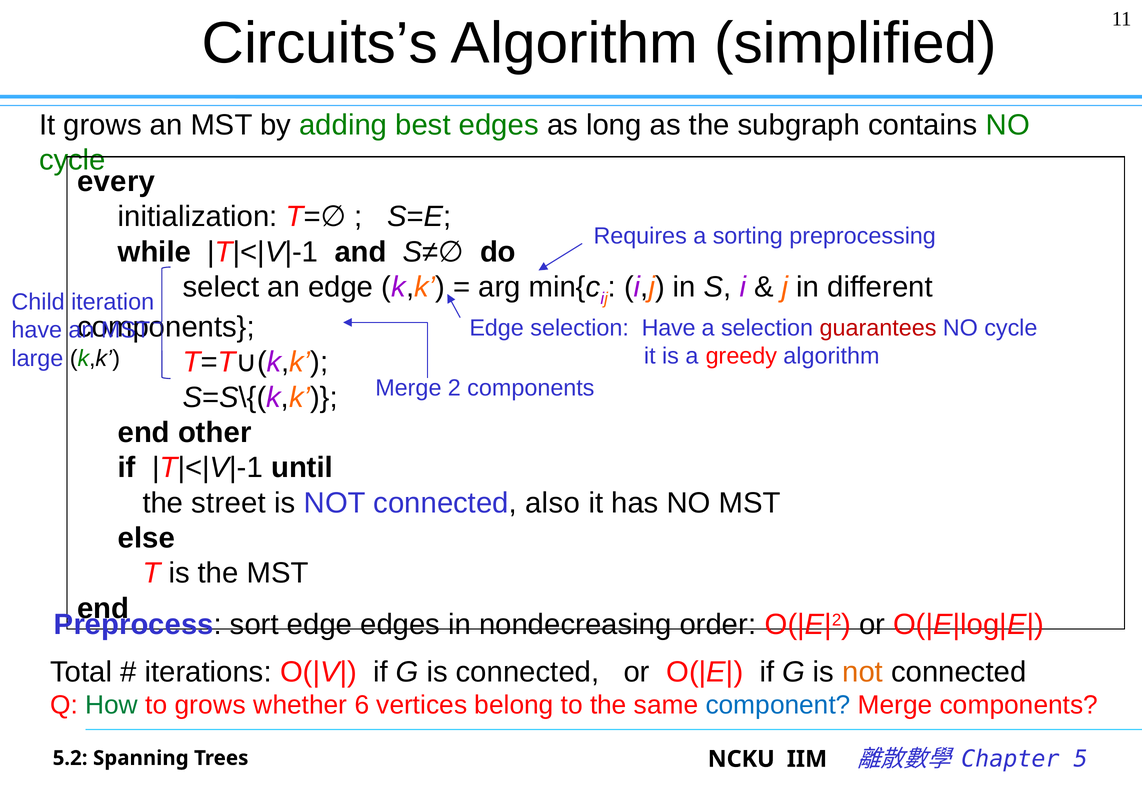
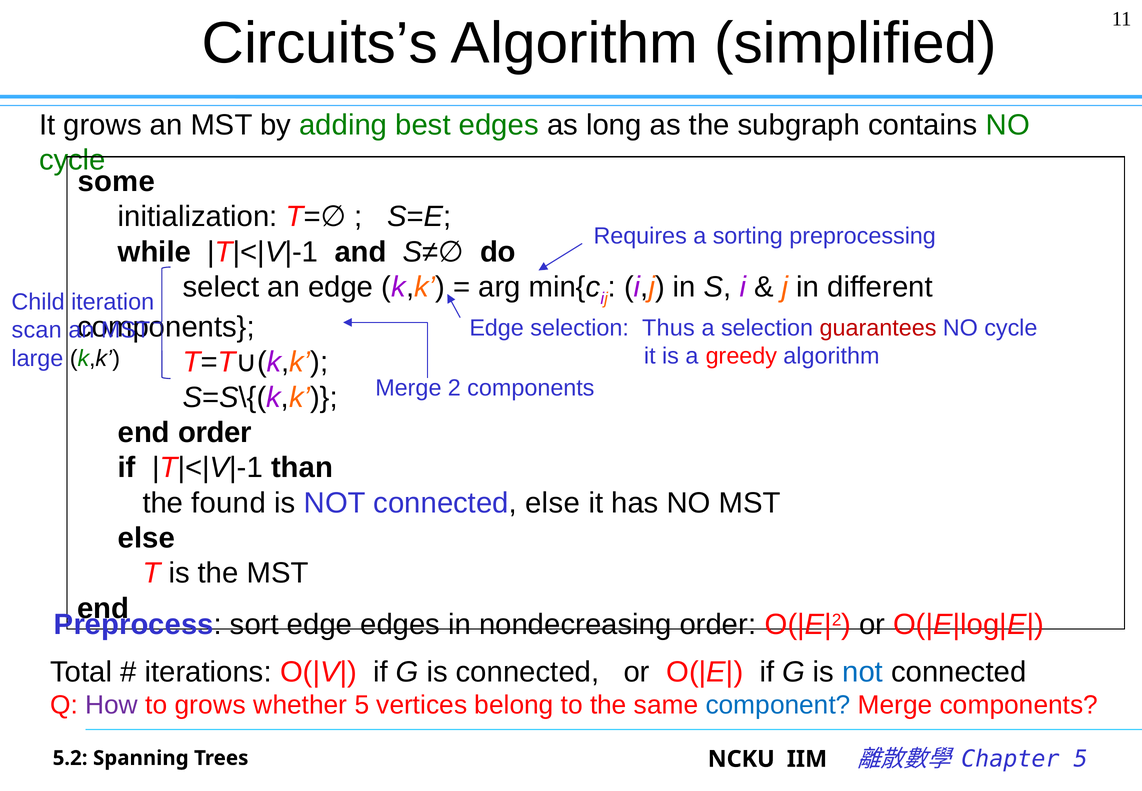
every: every -> some
selection Have: Have -> Thus
have at (37, 330): have -> scan
end other: other -> order
until: until -> than
street: street -> found
connected also: also -> else
not at (863, 672) colour: orange -> blue
How colour: green -> purple
whether 6: 6 -> 5
